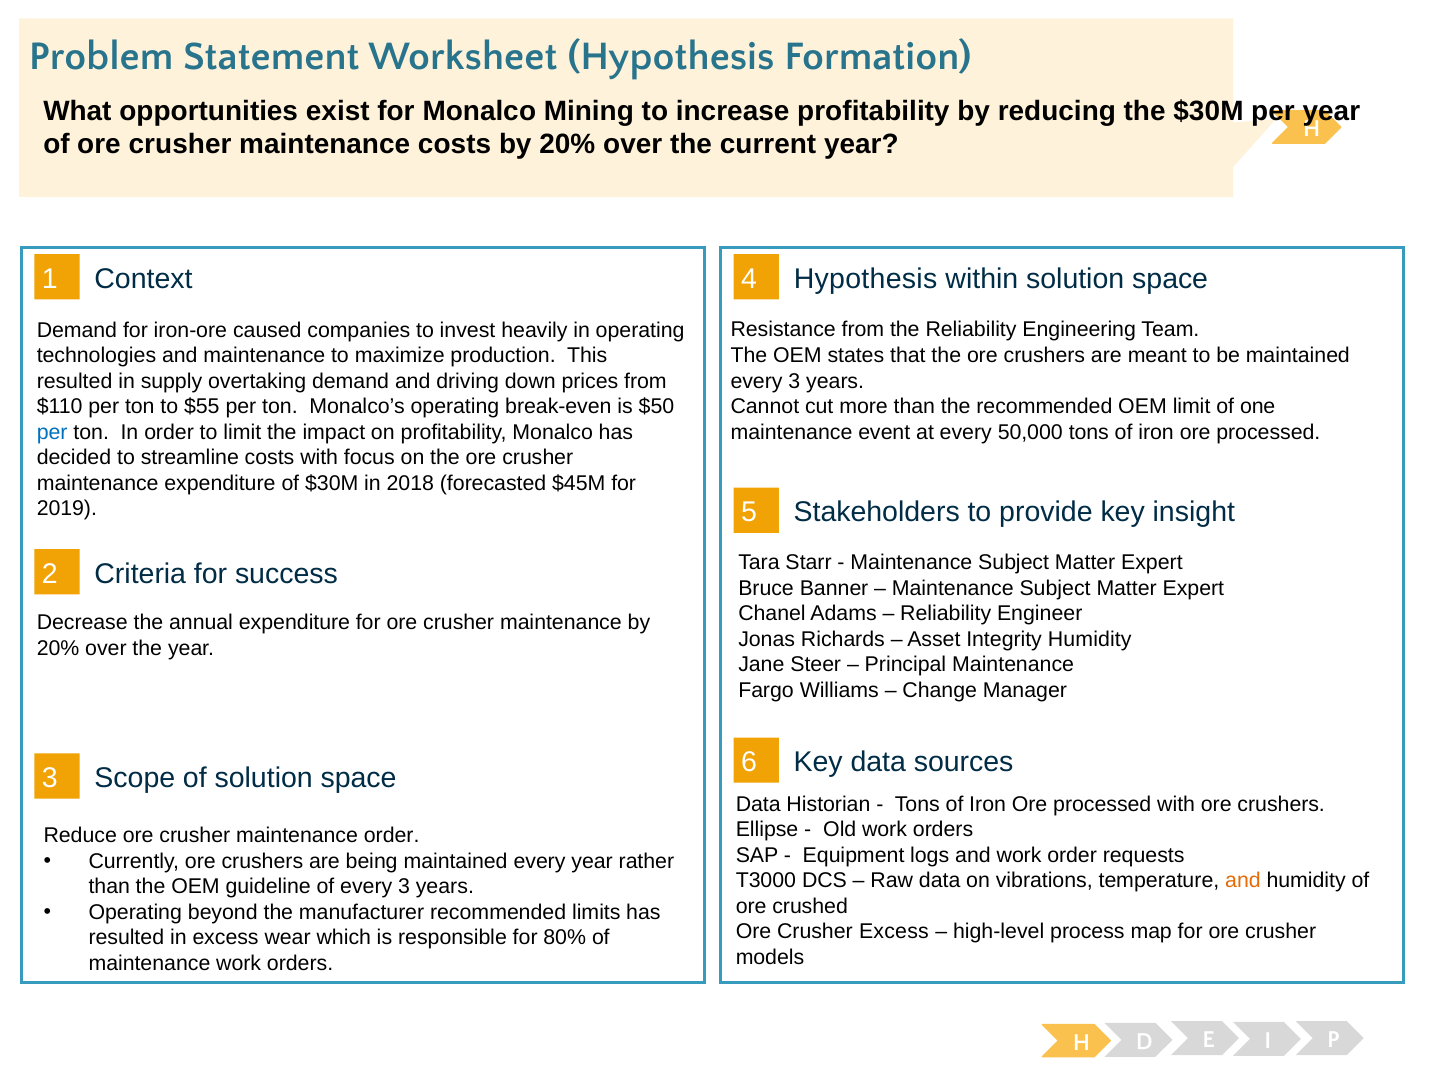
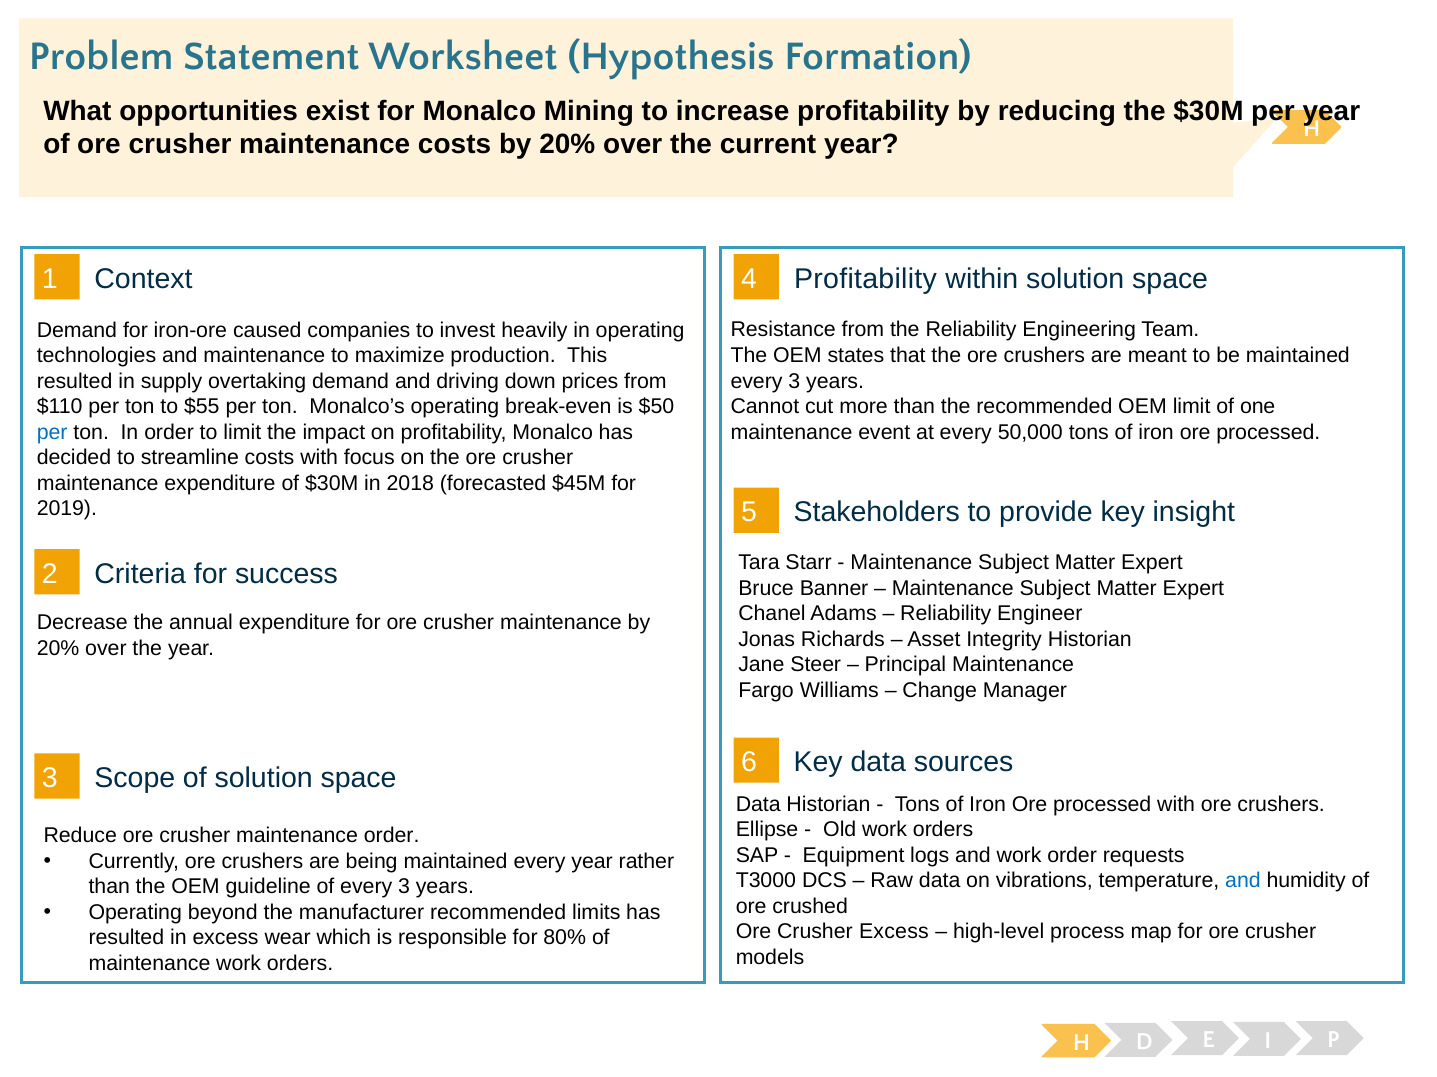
Context Hypothesis: Hypothesis -> Profitability
Integrity Humidity: Humidity -> Historian
and at (1243, 881) colour: orange -> blue
